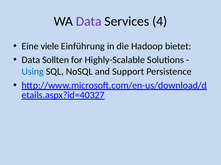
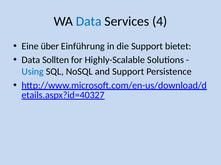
Data at (89, 21) colour: purple -> blue
viele: viele -> über
die Hadoop: Hadoop -> Support
